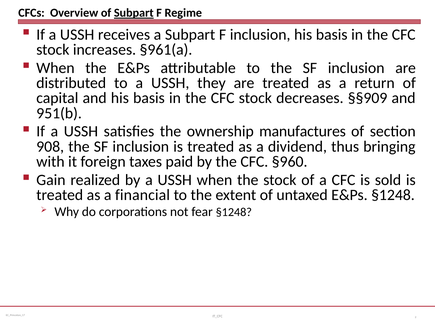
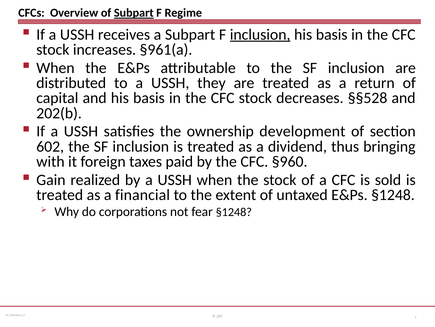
inclusion at (260, 34) underline: none -> present
§§909: §§909 -> §§528
951(b: 951(b -> 202(b
manufactures: manufactures -> development
908: 908 -> 602
